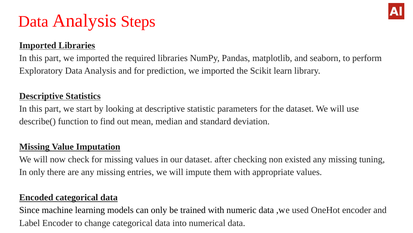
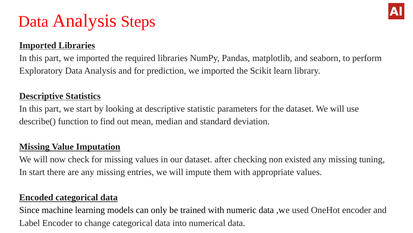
In only: only -> start
